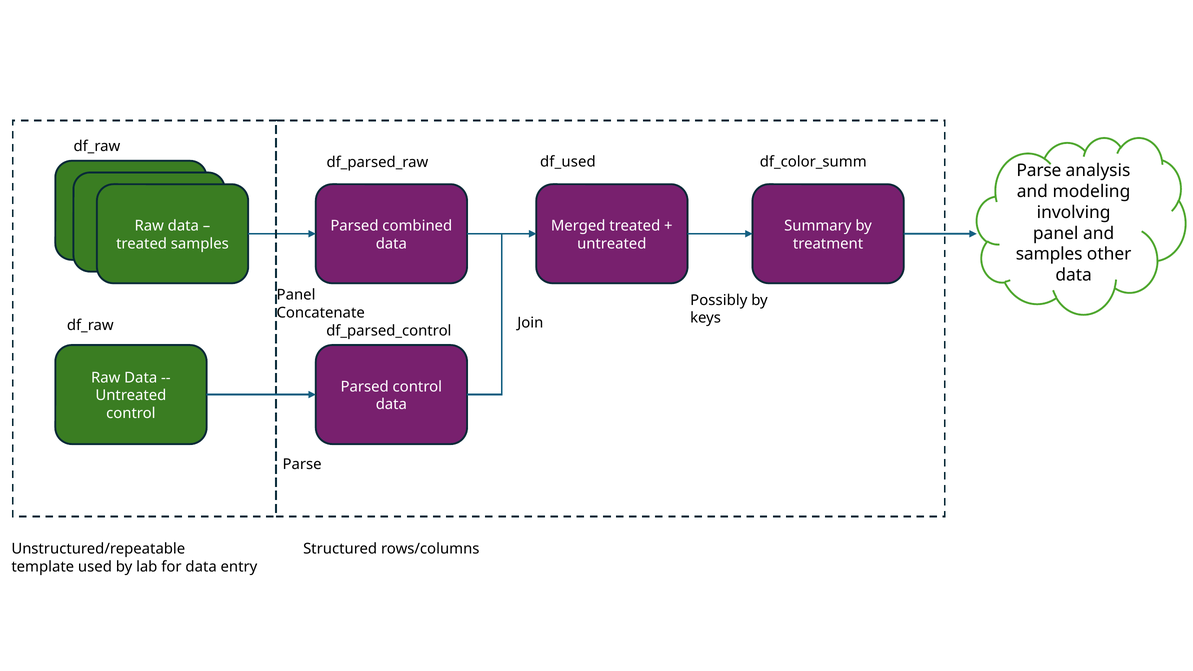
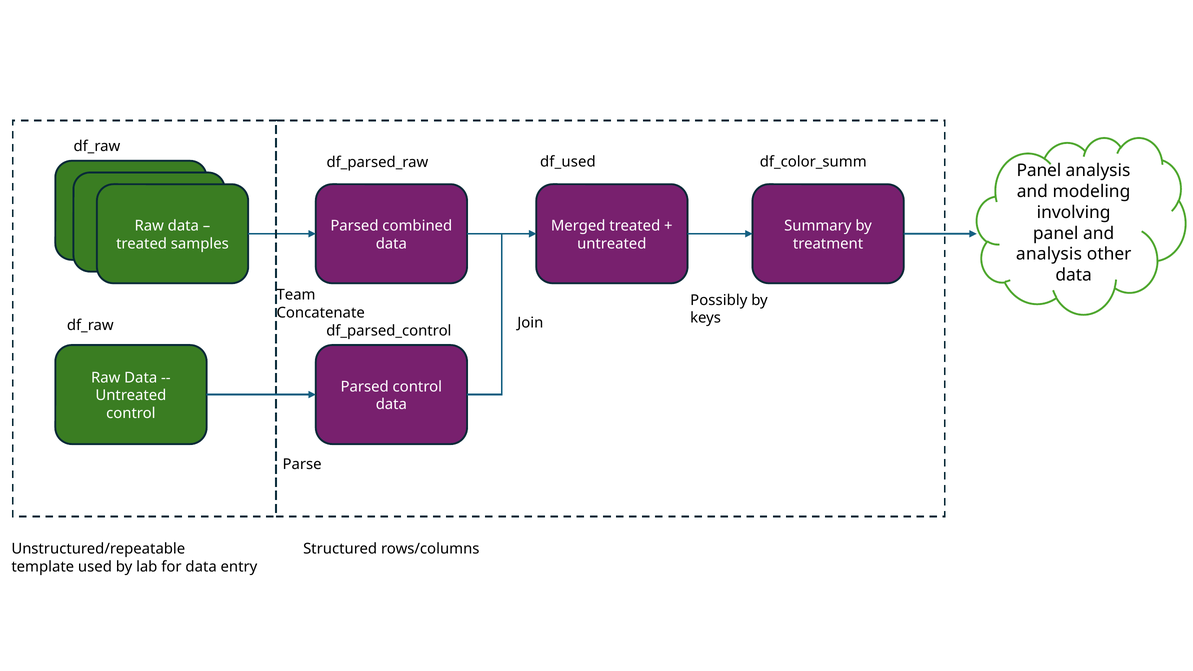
Parse at (1039, 171): Parse -> Panel
samples at (1049, 254): samples -> analysis
Panel at (296, 295): Panel -> Team
